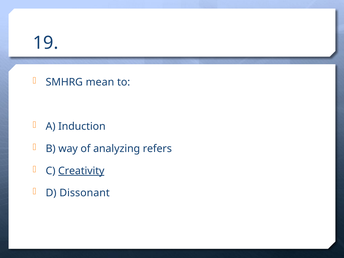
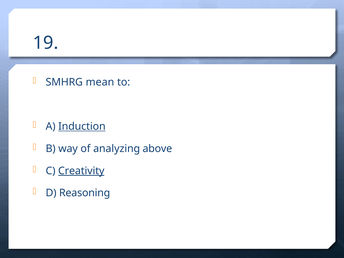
Induction underline: none -> present
refers: refers -> above
Dissonant: Dissonant -> Reasoning
